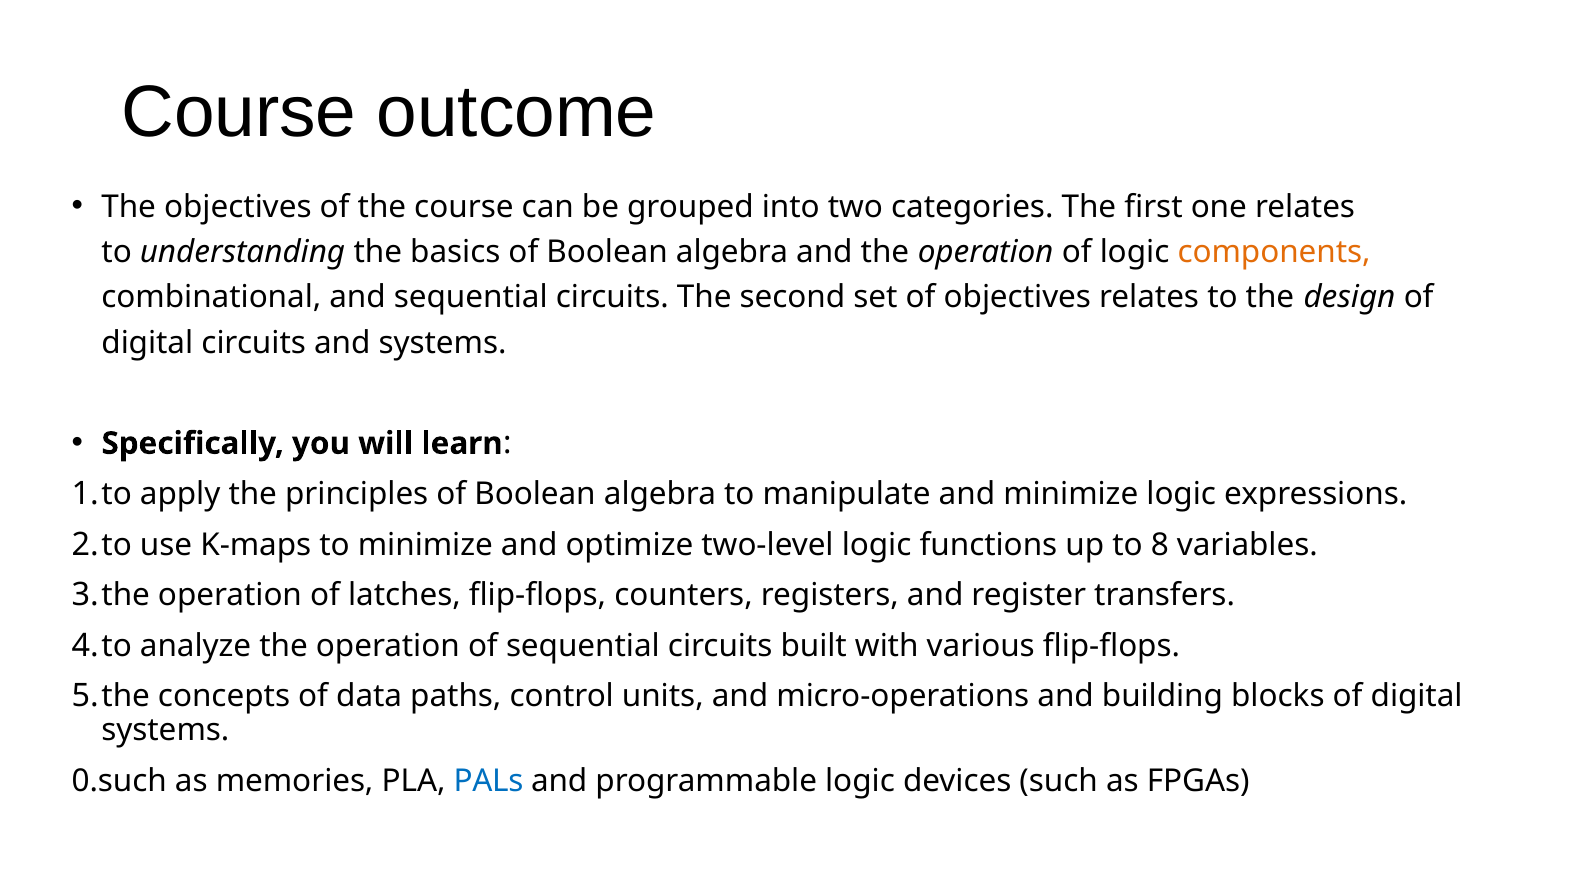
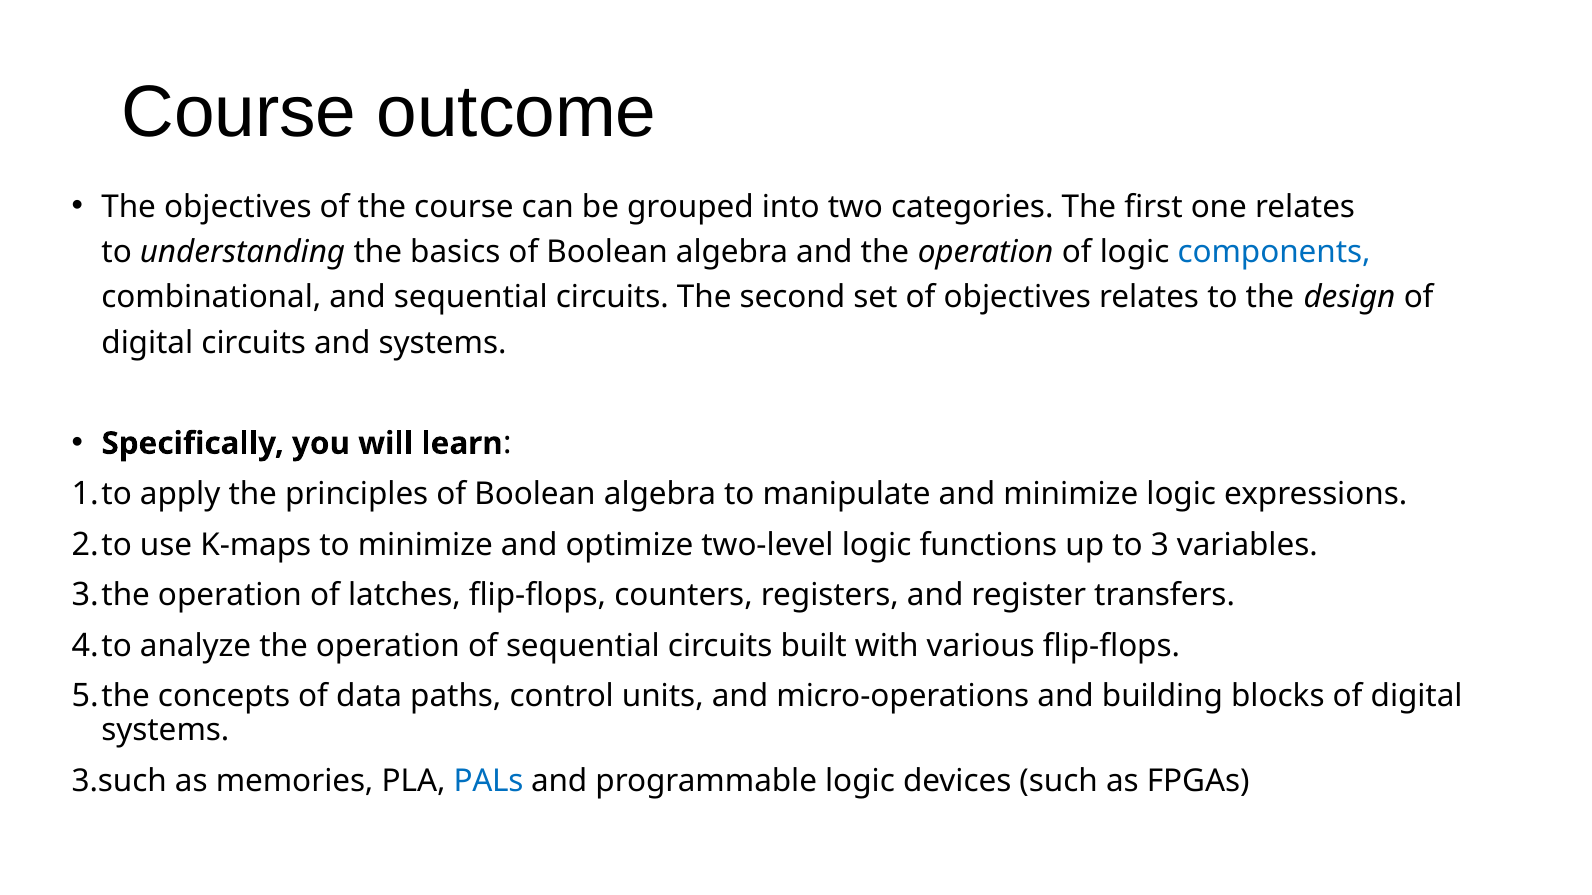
components colour: orange -> blue
8: 8 -> 3
0.such: 0.such -> 3.such
